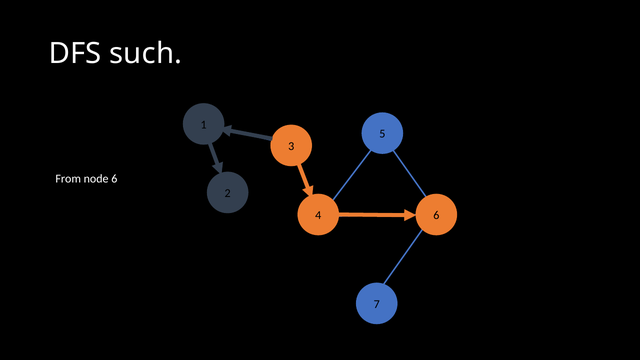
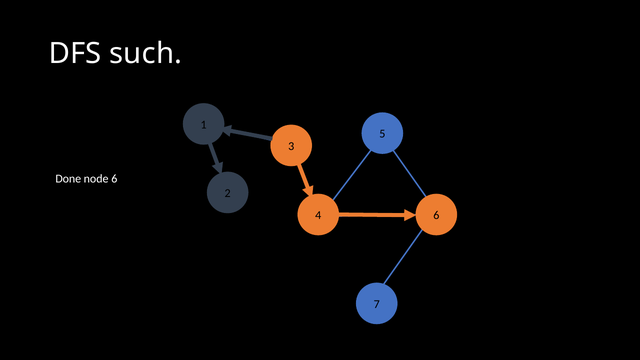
From: From -> Done
